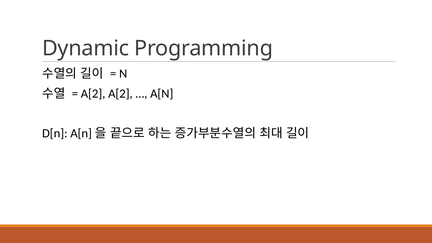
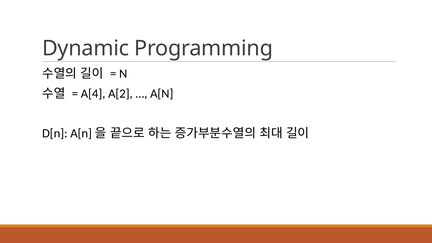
A[2 at (93, 94): A[2 -> A[4
